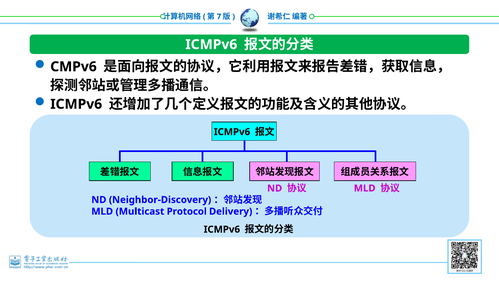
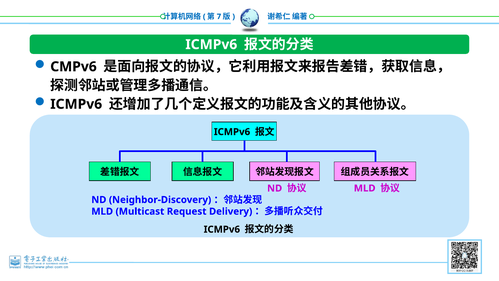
Protocol: Protocol -> Request
